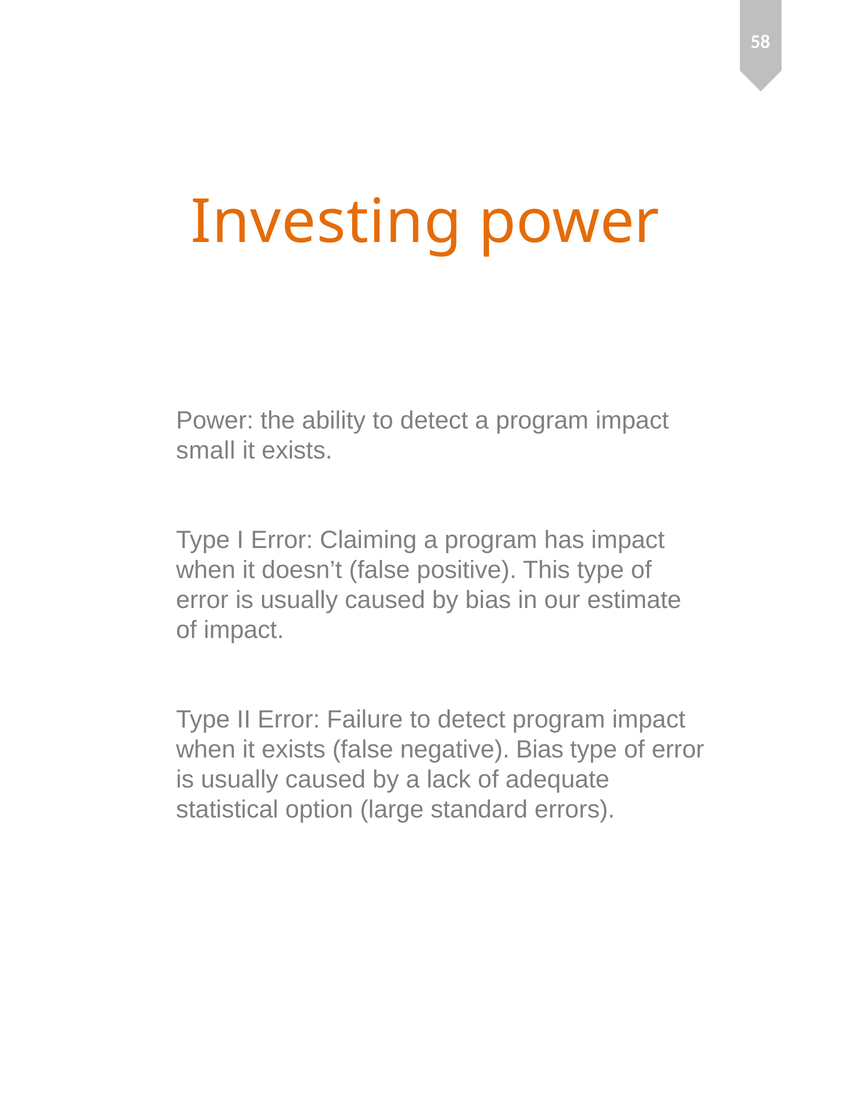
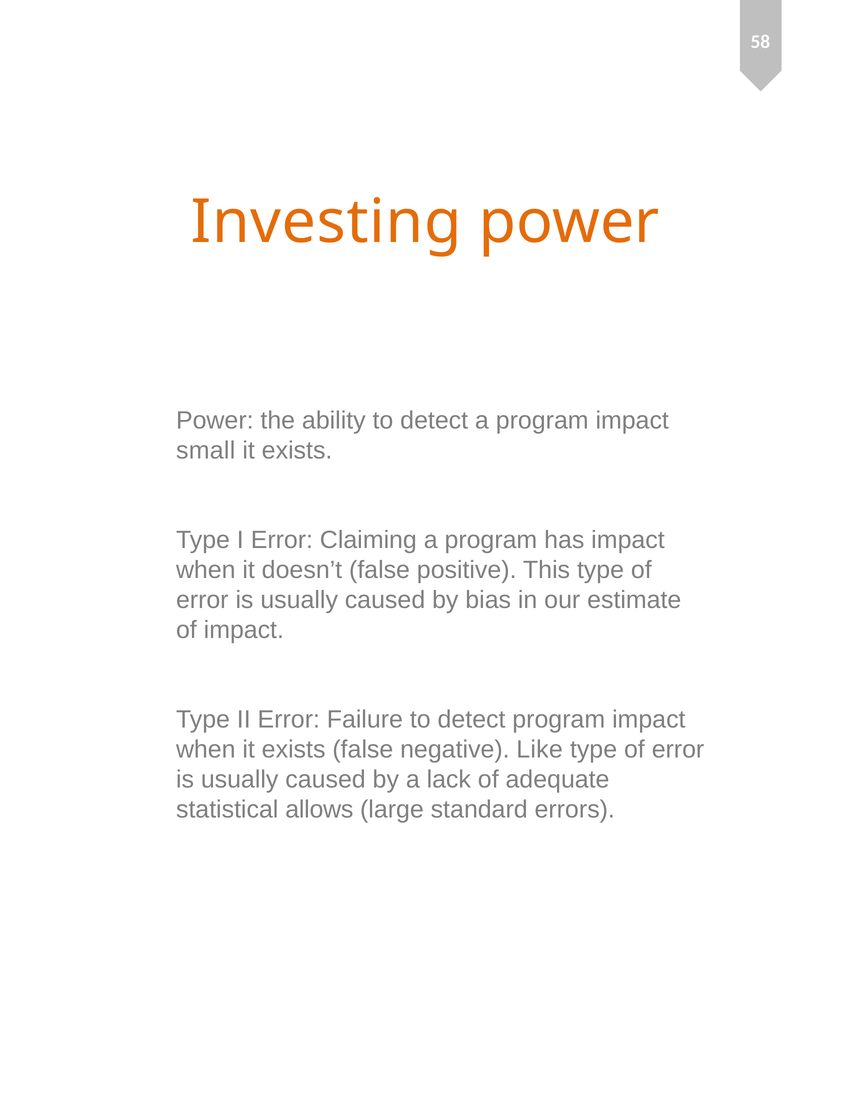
negative Bias: Bias -> Like
option: option -> allows
